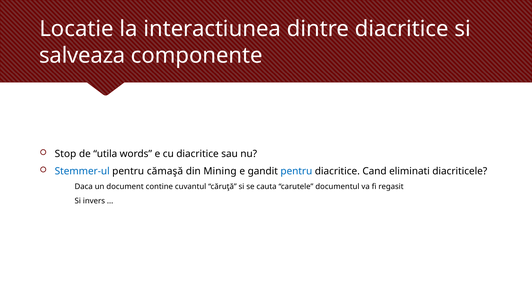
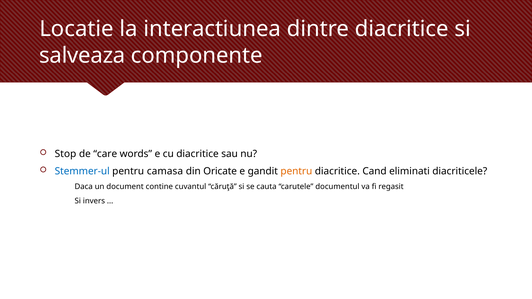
utila: utila -> care
cămaşă: cămaşă -> camasa
Mining: Mining -> Oricate
pentru at (296, 171) colour: blue -> orange
